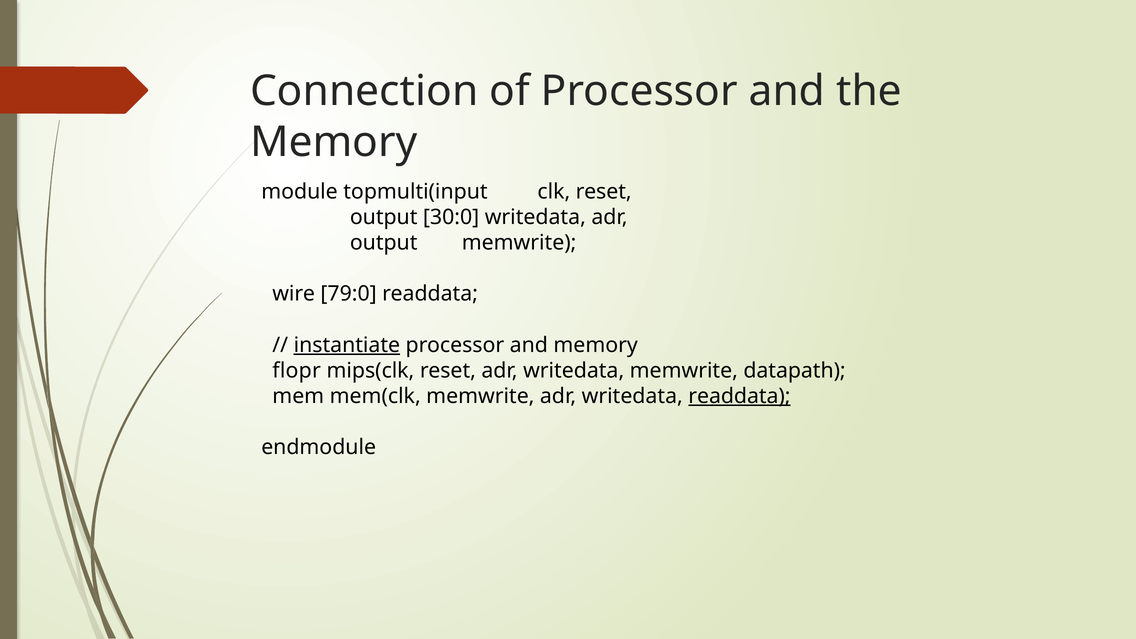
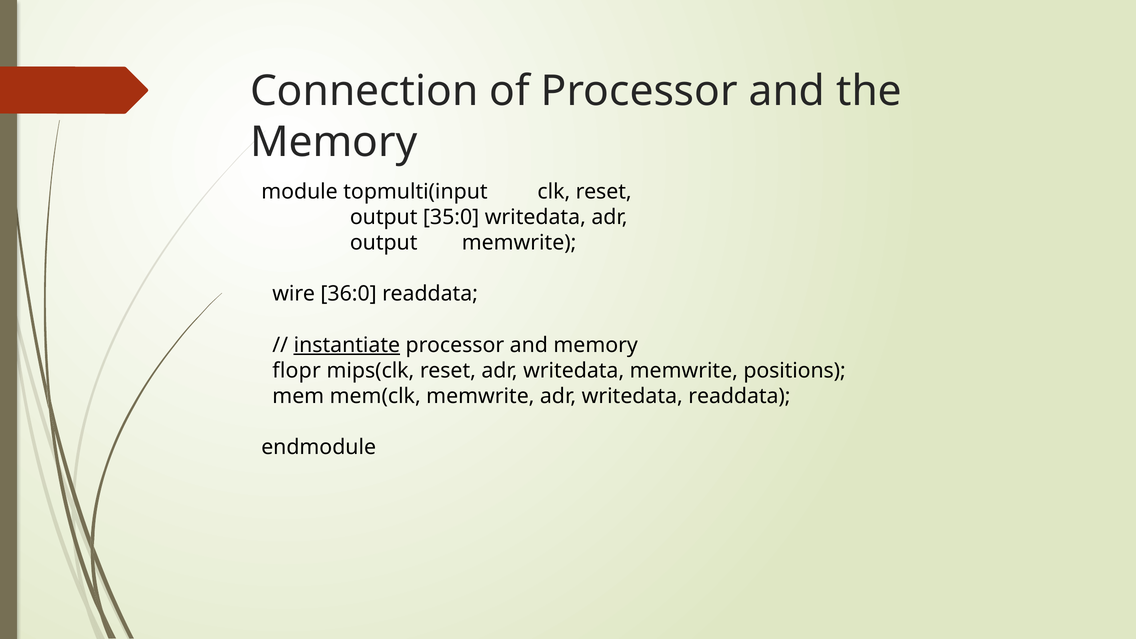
30:0: 30:0 -> 35:0
79:0: 79:0 -> 36:0
datapath: datapath -> positions
readdata at (739, 396) underline: present -> none
